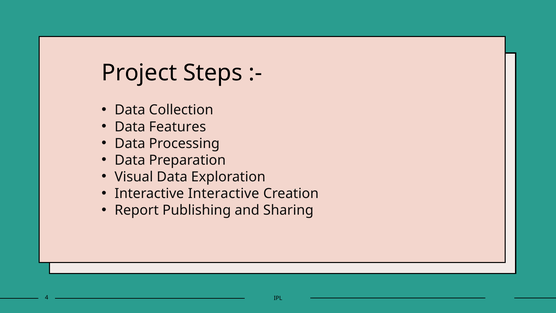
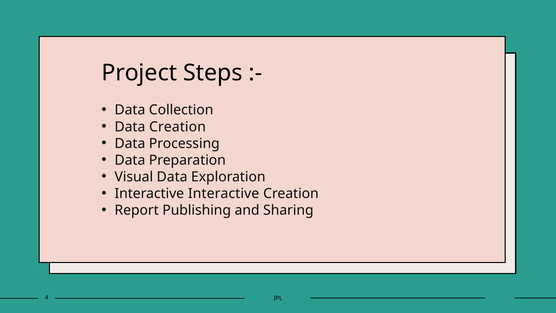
Data Features: Features -> Creation
